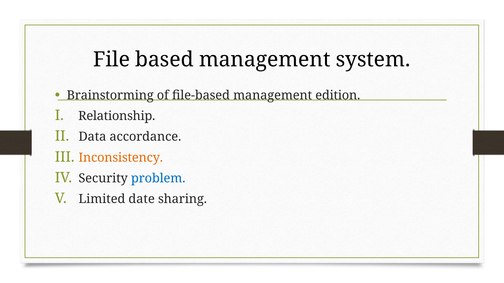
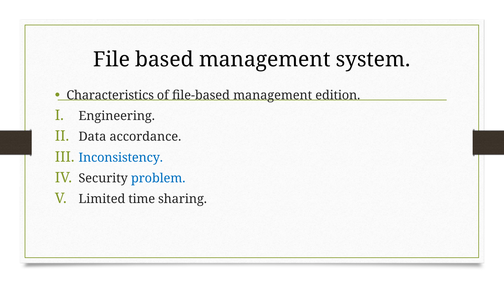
Brainstorming: Brainstorming -> Characteristics
Relationship: Relationship -> Engineering
Inconsistency colour: orange -> blue
date: date -> time
